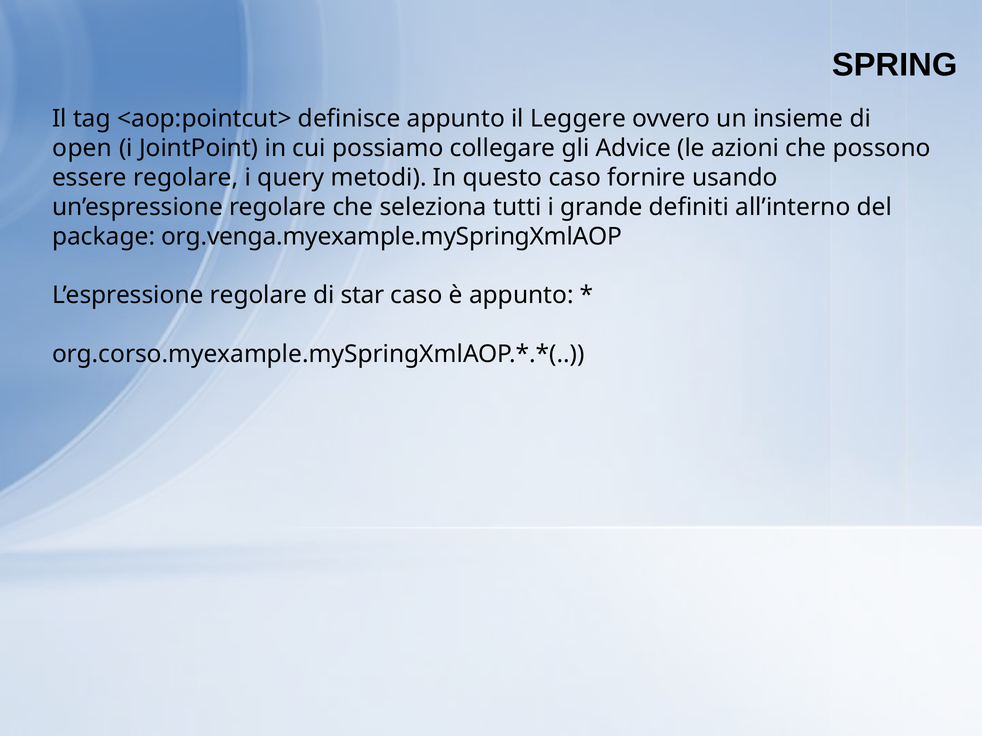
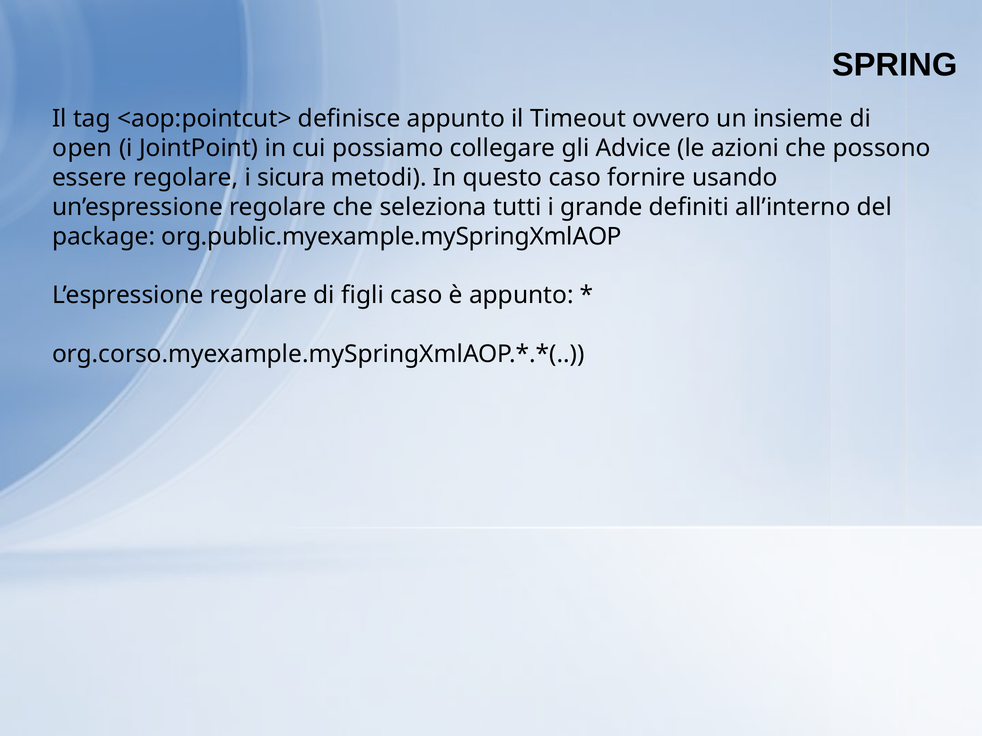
Leggere: Leggere -> Timeout
query: query -> sicura
org.venga.myexample.mySpringXmlAOP: org.venga.myexample.mySpringXmlAOP -> org.public.myexample.mySpringXmlAOP
star: star -> figli
